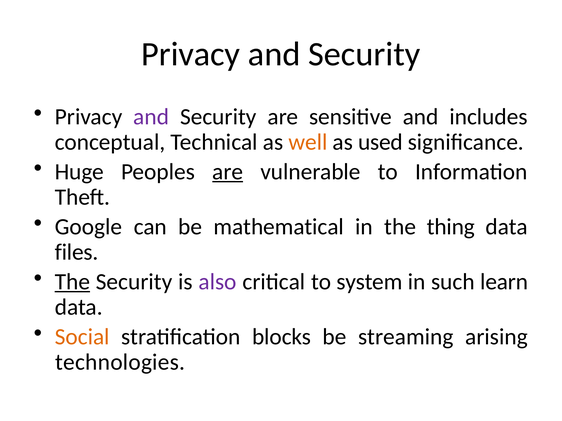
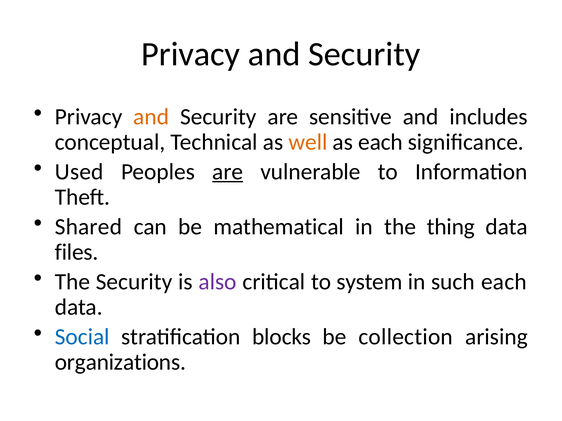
and at (151, 117) colour: purple -> orange
as used: used -> each
Huge: Huge -> Used
Google: Google -> Shared
The at (72, 282) underline: present -> none
such learn: learn -> each
Social colour: orange -> blue
streaming: streaming -> collection
technologies: technologies -> organizations
